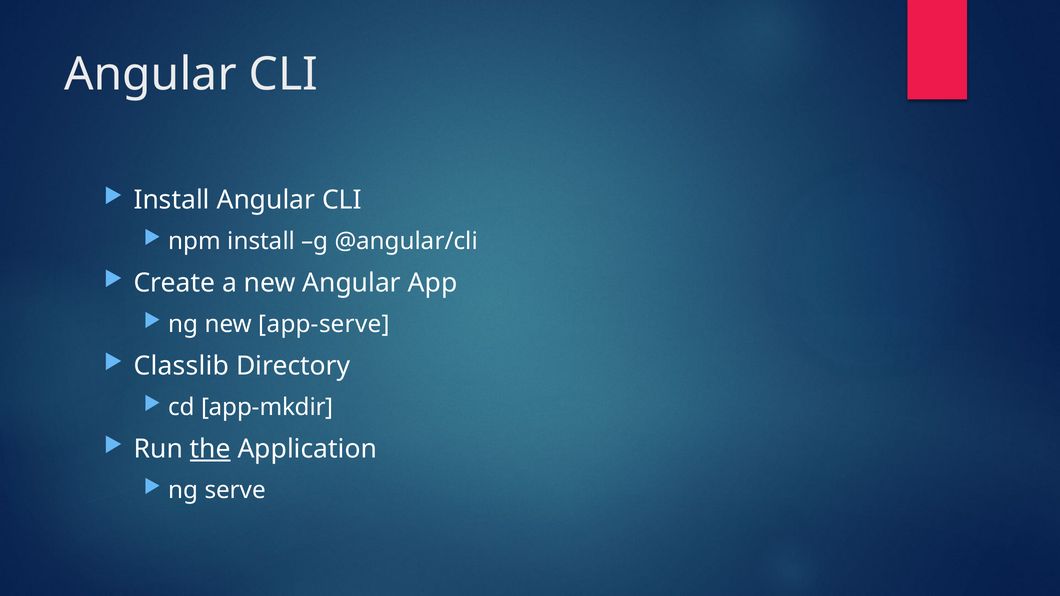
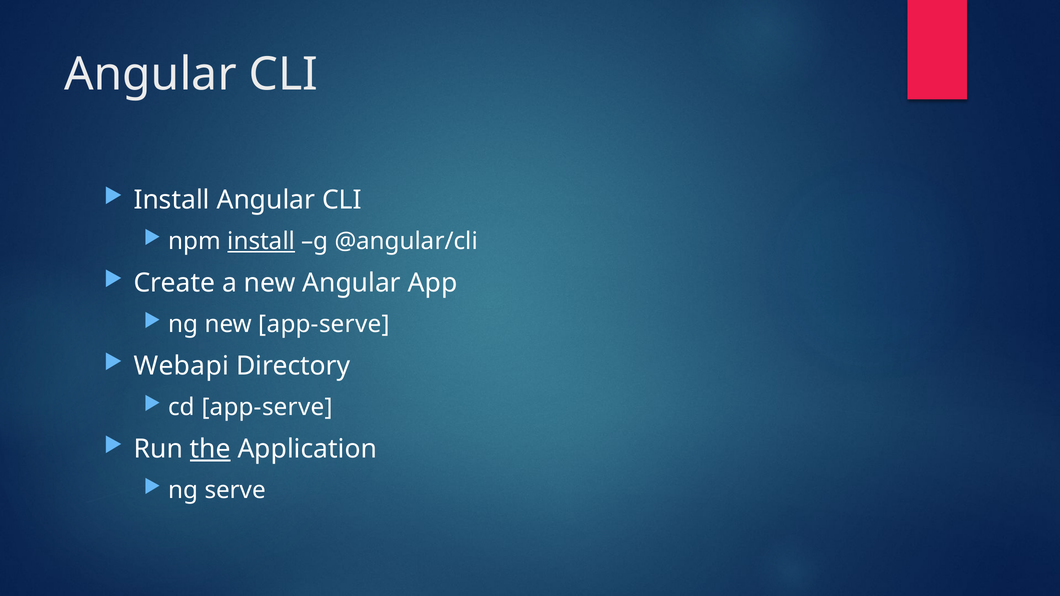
install at (261, 242) underline: none -> present
Classlib: Classlib -> Webapi
cd app-mkdir: app-mkdir -> app-serve
